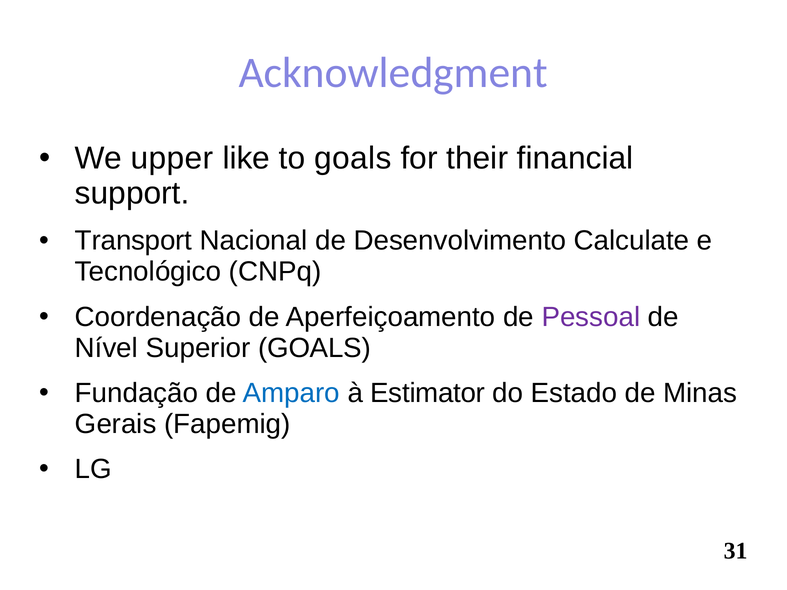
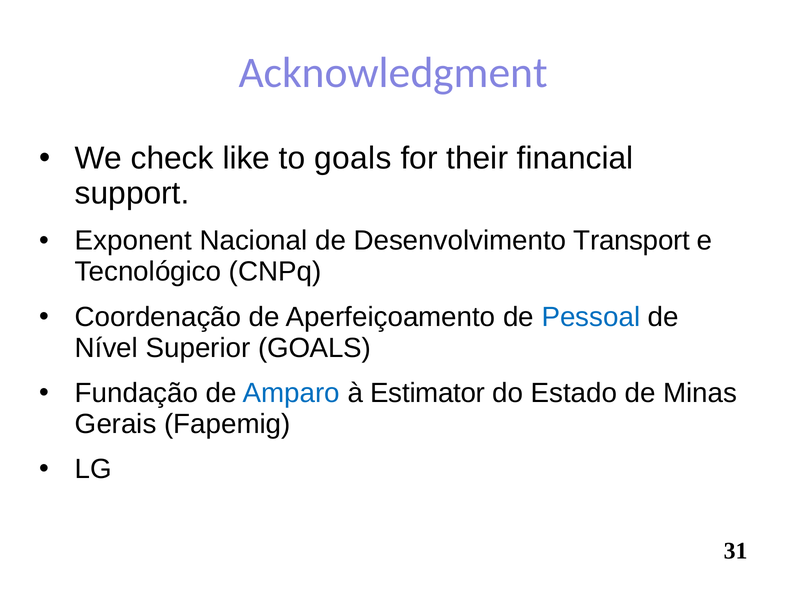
upper: upper -> check
Transport: Transport -> Exponent
Calculate: Calculate -> Transport
Pessoal colour: purple -> blue
